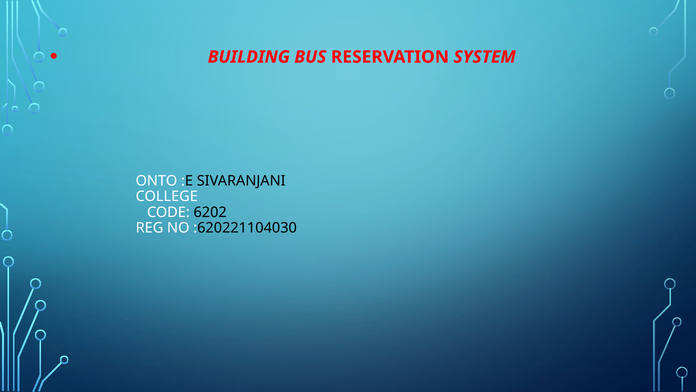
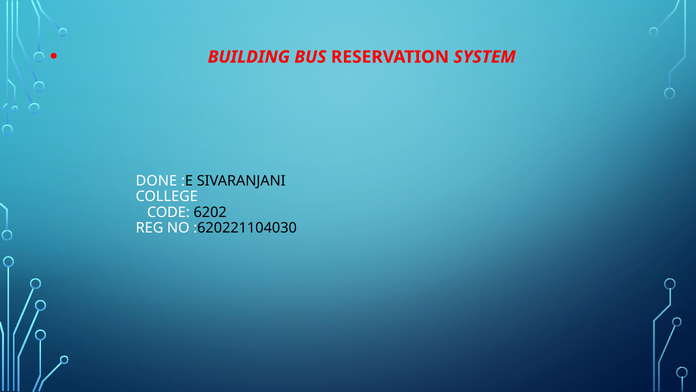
ONTO: ONTO -> DONE
